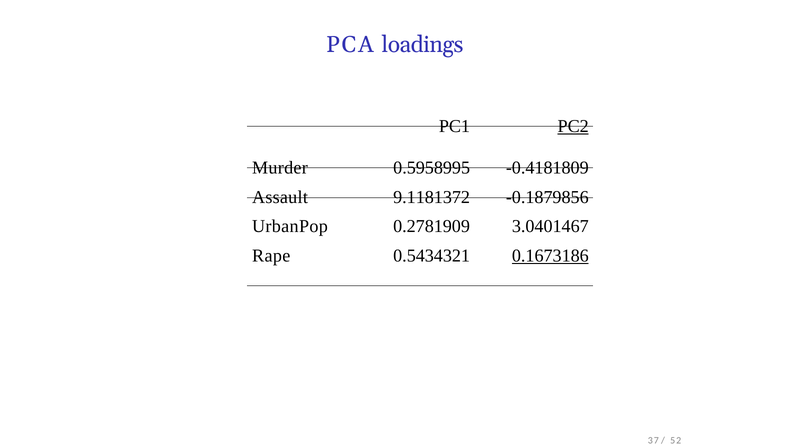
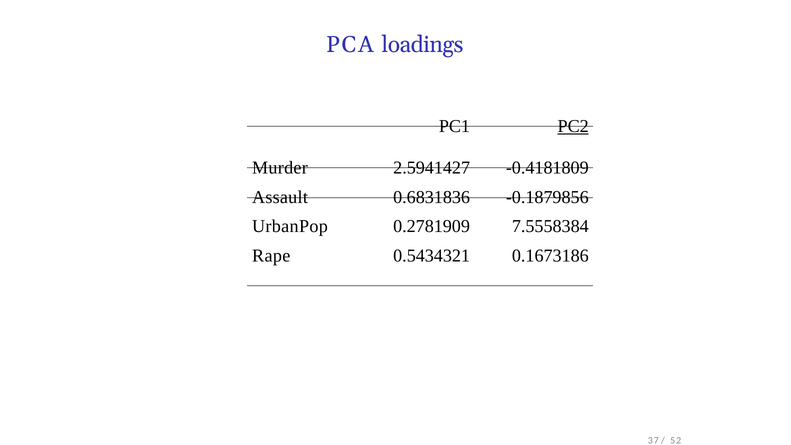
0.5958995: 0.5958995 -> 2.5941427
9.1181372: 9.1181372 -> 0.6831836
3.0401467: 3.0401467 -> 7.5558384
0.1673186 underline: present -> none
